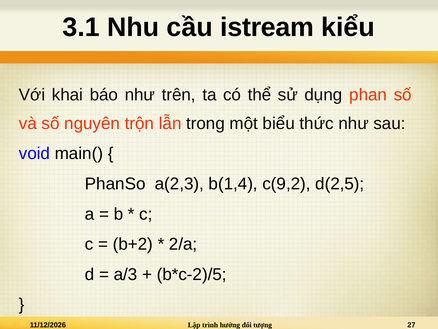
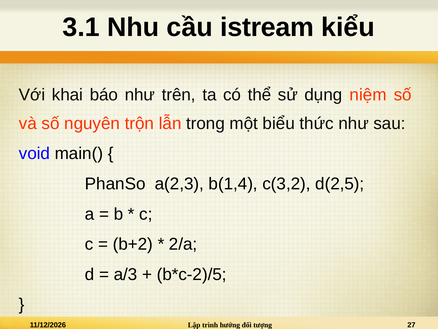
phan: phan -> niệm
c(9,2: c(9,2 -> c(3,2
